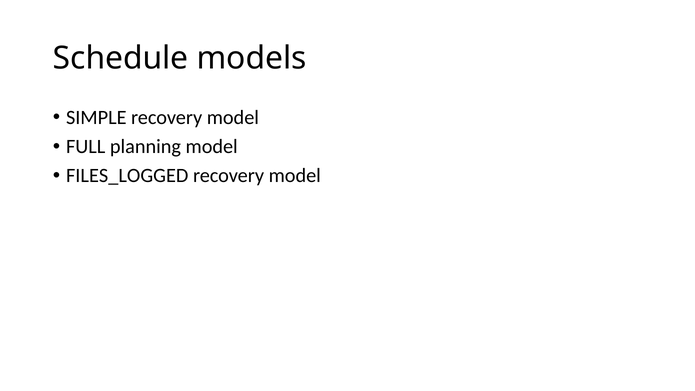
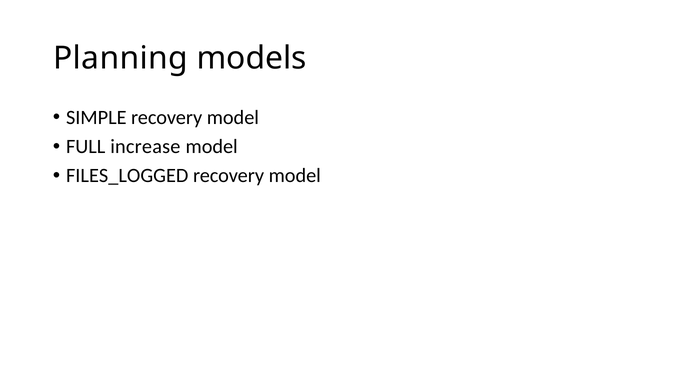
Schedule: Schedule -> Planning
planning: planning -> increase
